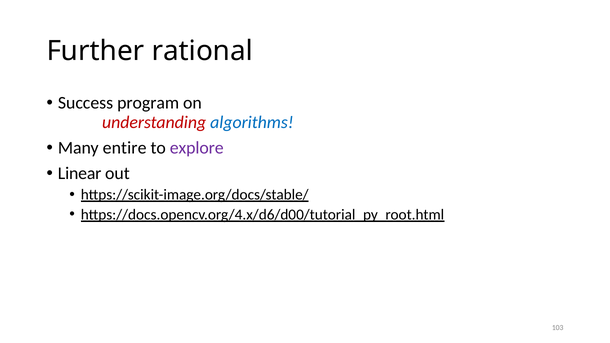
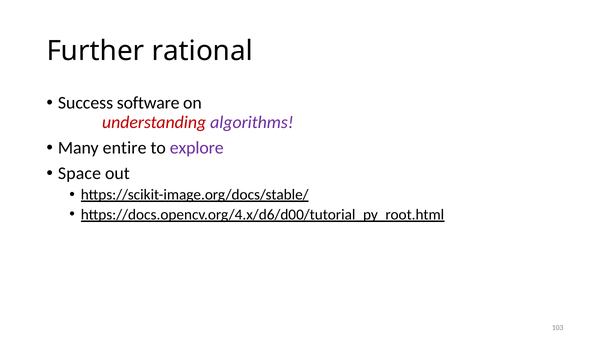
program: program -> software
algorithms colour: blue -> purple
Linear: Linear -> Space
